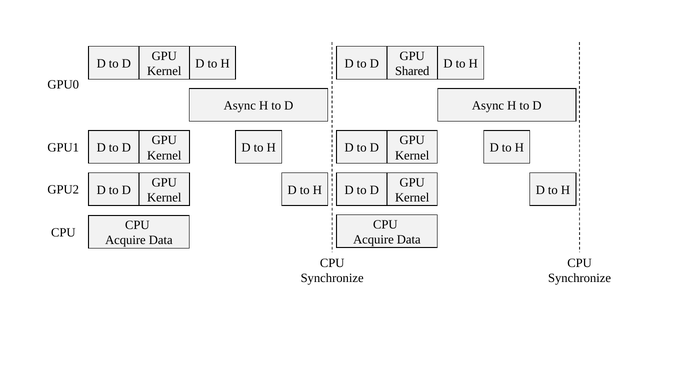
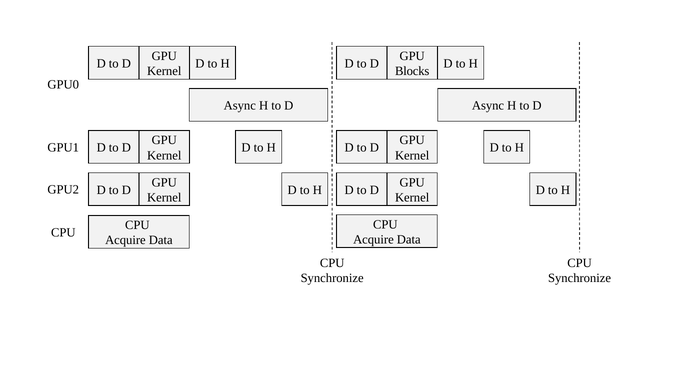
Shared: Shared -> Blocks
